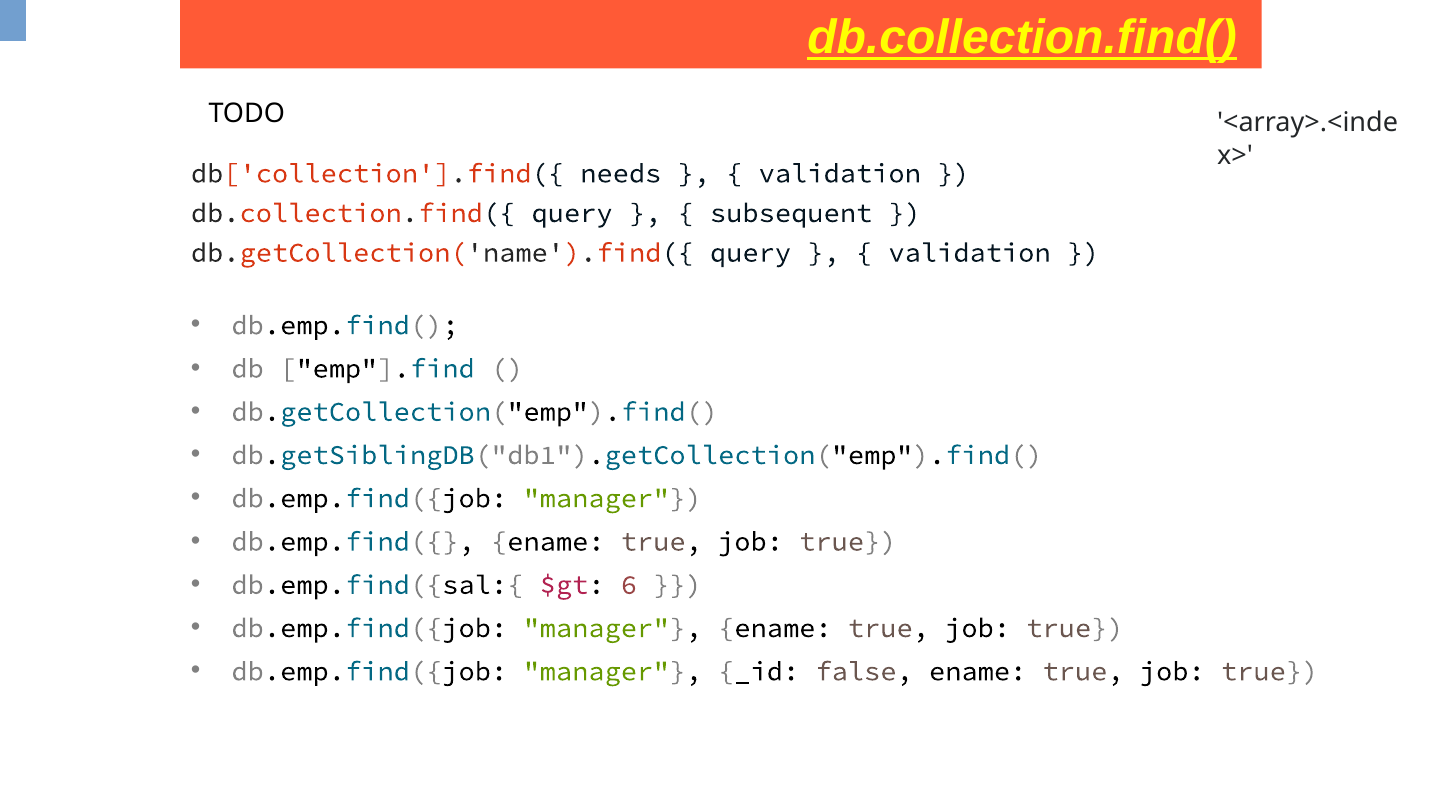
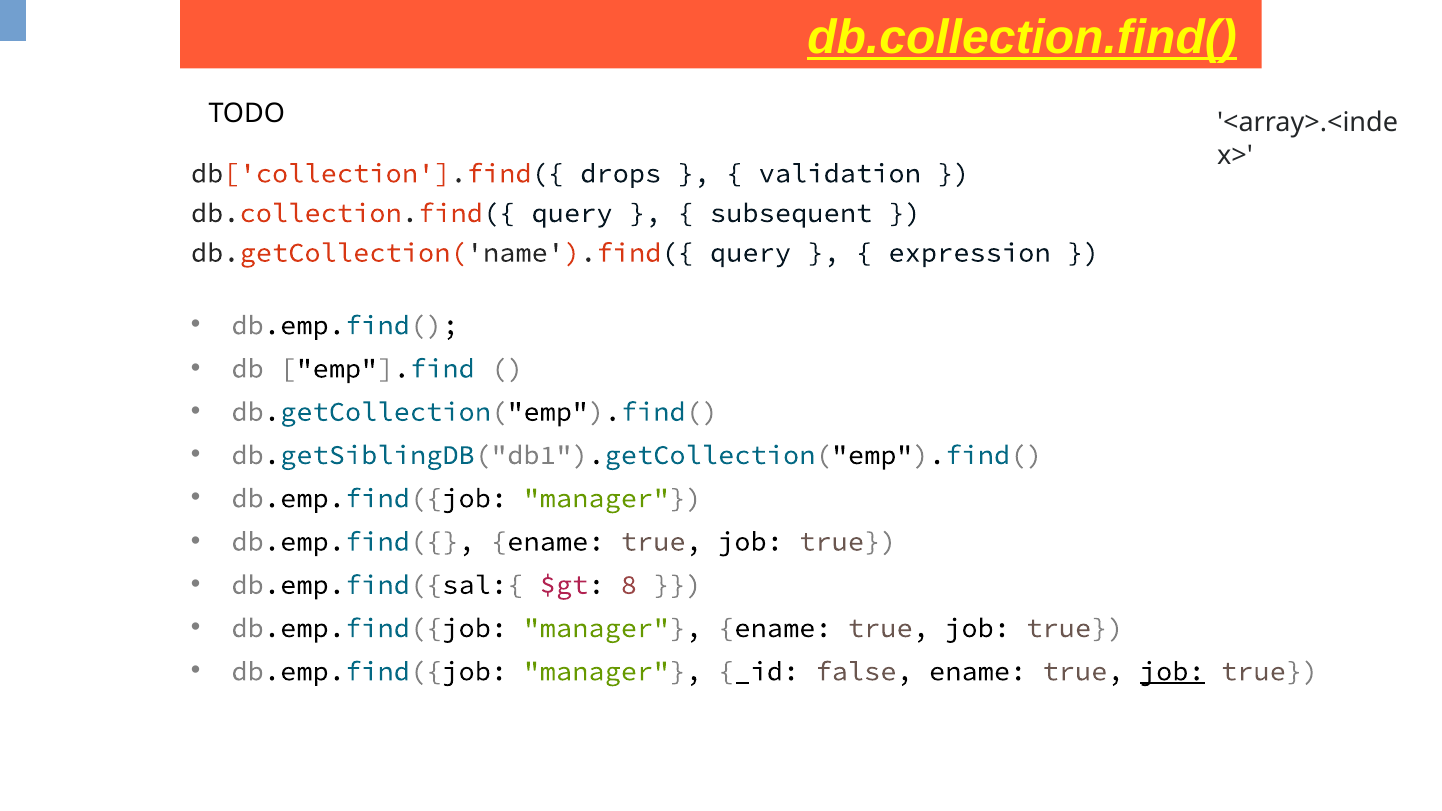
needs: needs -> drops
validation at (970, 253): validation -> expression
6: 6 -> 8
job at (1172, 671) underline: none -> present
